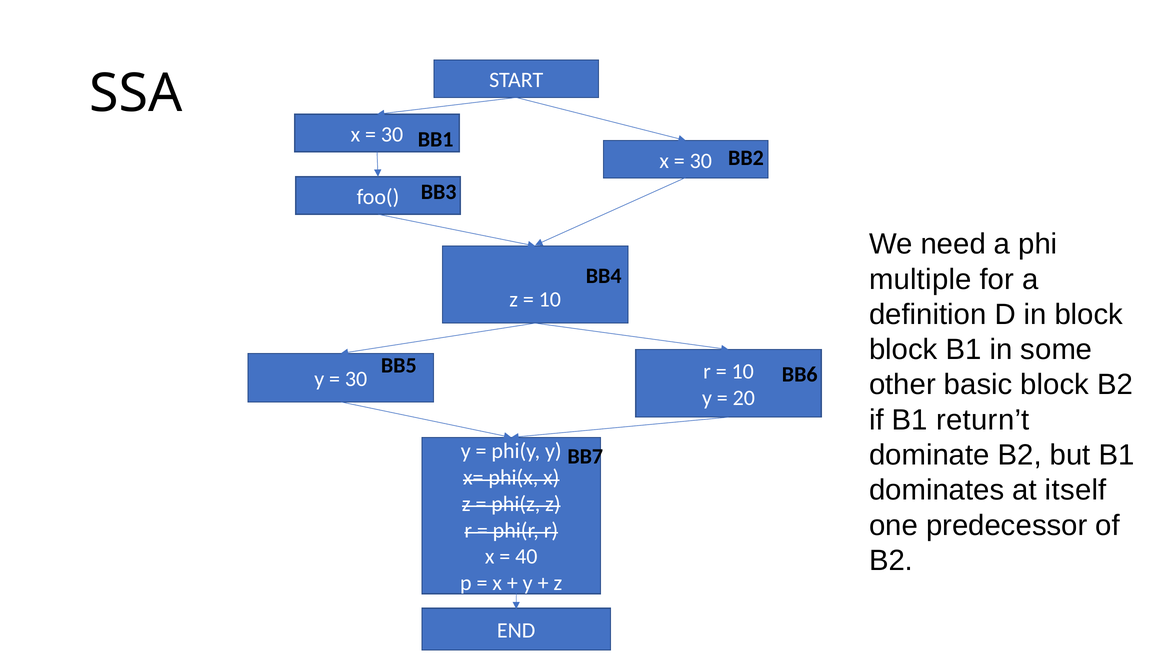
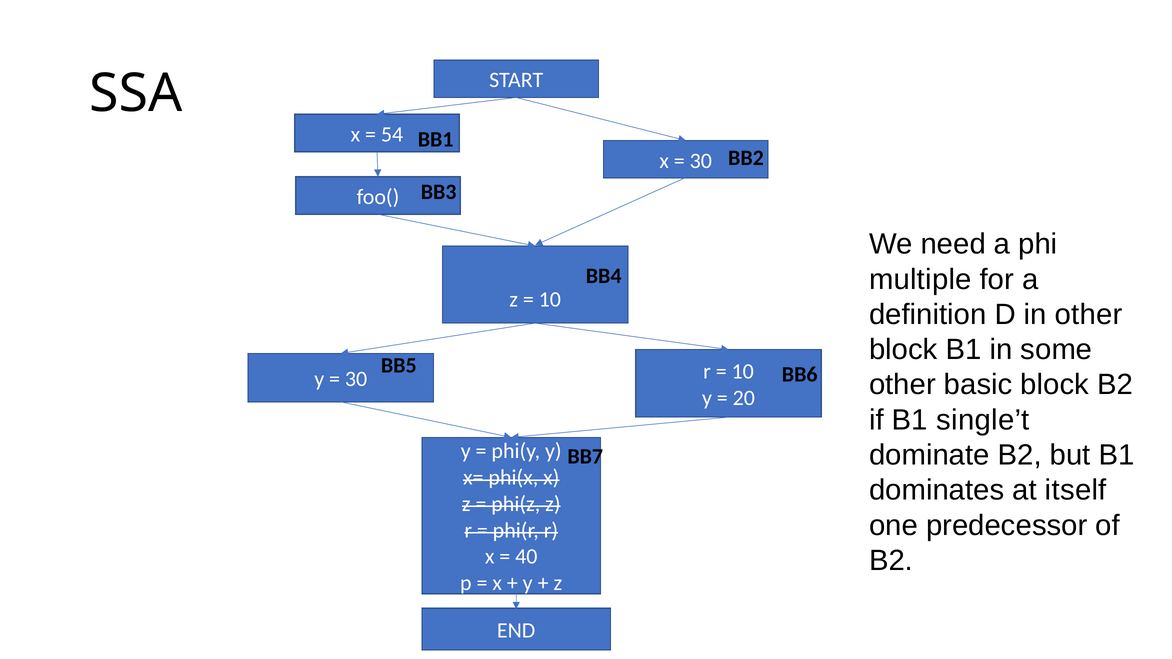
30 at (392, 135): 30 -> 54
in block: block -> other
return’t: return’t -> single’t
